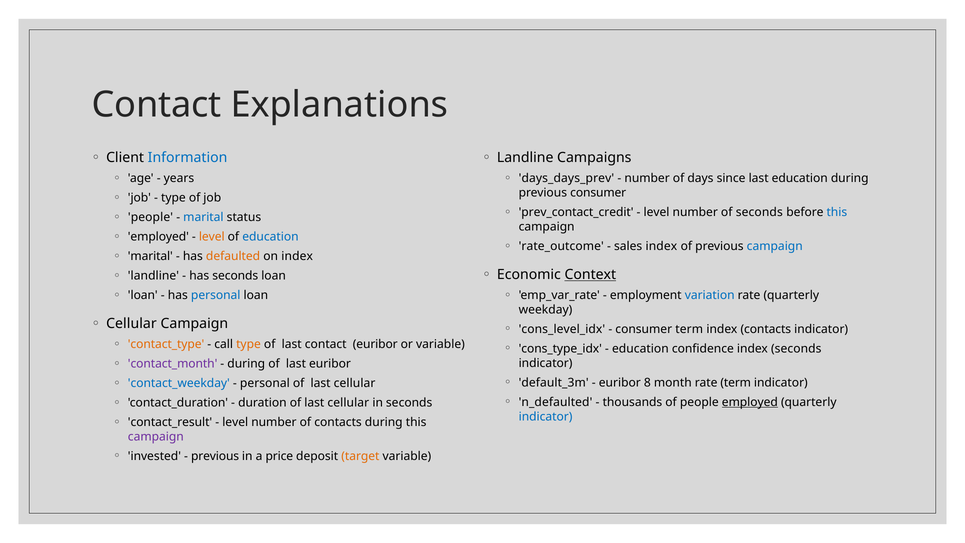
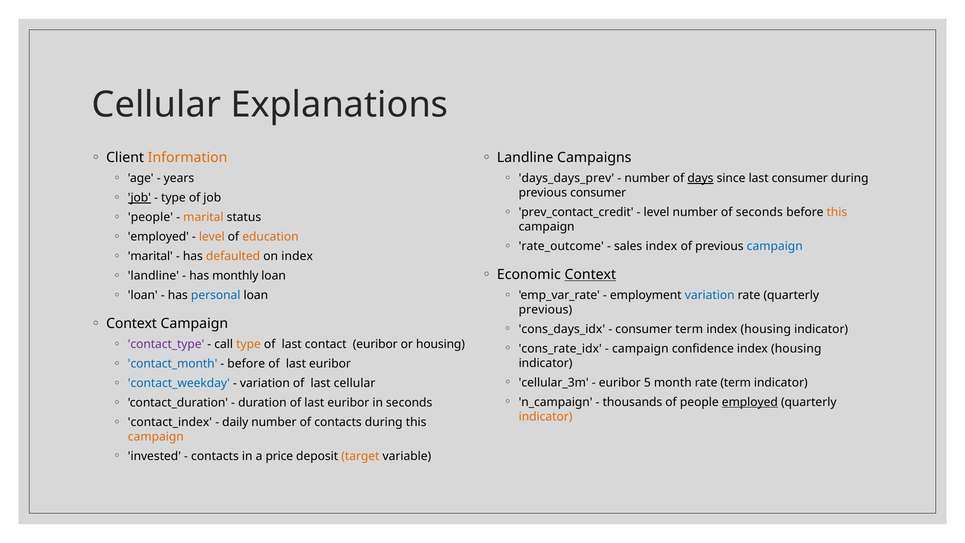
Contact at (157, 105): Contact -> Cellular
Information colour: blue -> orange
days underline: none -> present
last education: education -> consumer
job at (139, 198) underline: none -> present
this at (837, 212) colour: blue -> orange
marital at (203, 217) colour: blue -> orange
education at (270, 237) colour: blue -> orange
has seconds: seconds -> monthly
weekday at (546, 310): weekday -> previous
Cellular at (131, 324): Cellular -> Context
cons_level_idx: cons_level_idx -> cons_days_idx
contacts at (766, 329): contacts -> housing
contact_type colour: orange -> purple
or variable: variable -> housing
cons_type_idx: cons_type_idx -> cons_rate_idx
education at (640, 349): education -> campaign
confidence index seconds: seconds -> housing
contact_month colour: purple -> blue
during at (246, 364): during -> before
default_3m: default_3m -> cellular_3m
8: 8 -> 5
personal at (265, 383): personal -> variation
n_defaulted: n_defaulted -> n_campaign
duration of last cellular: cellular -> euribor
indicator at (546, 416) colour: blue -> orange
contact_result: contact_result -> contact_index
level at (235, 422): level -> daily
campaign at (156, 437) colour: purple -> orange
previous at (215, 456): previous -> contacts
